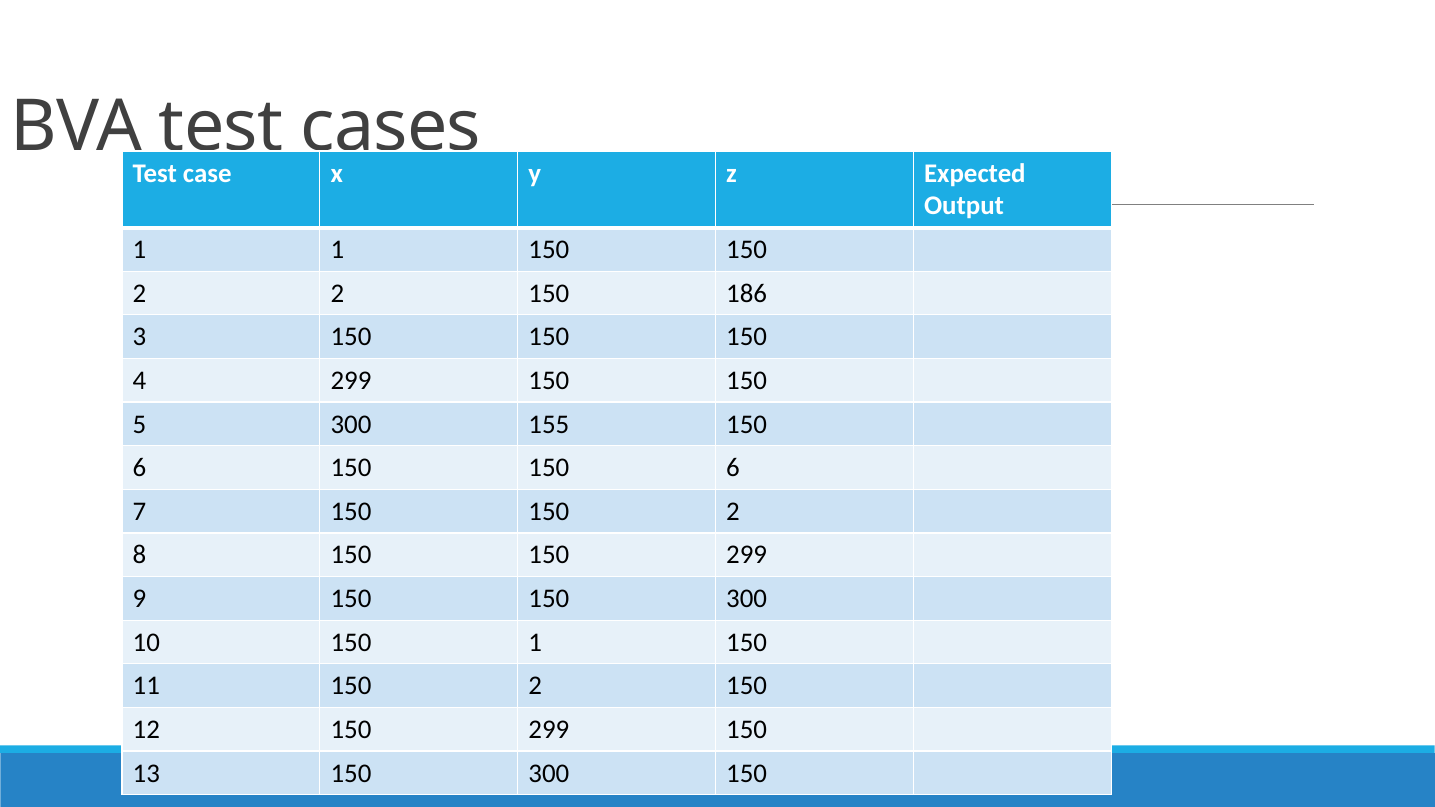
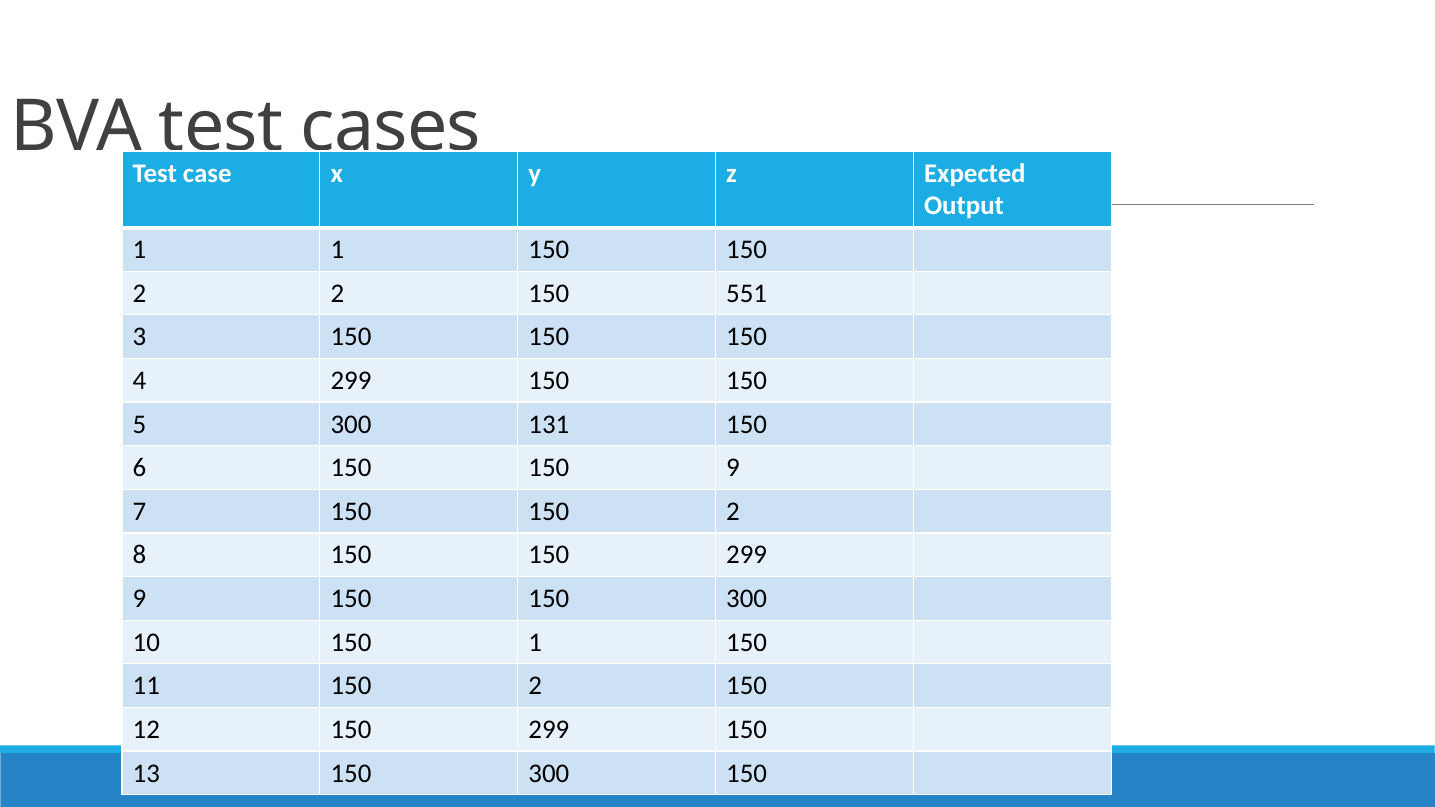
186: 186 -> 551
155: 155 -> 131
150 150 6: 6 -> 9
